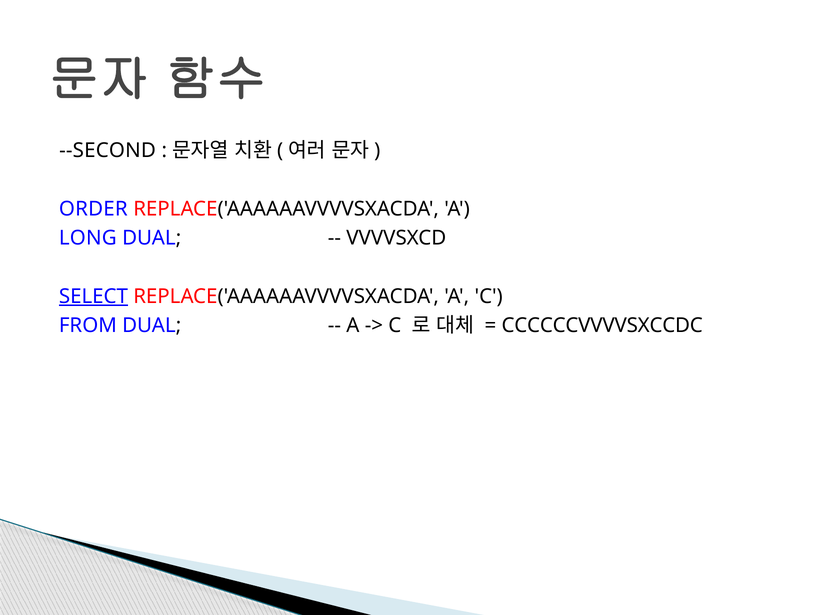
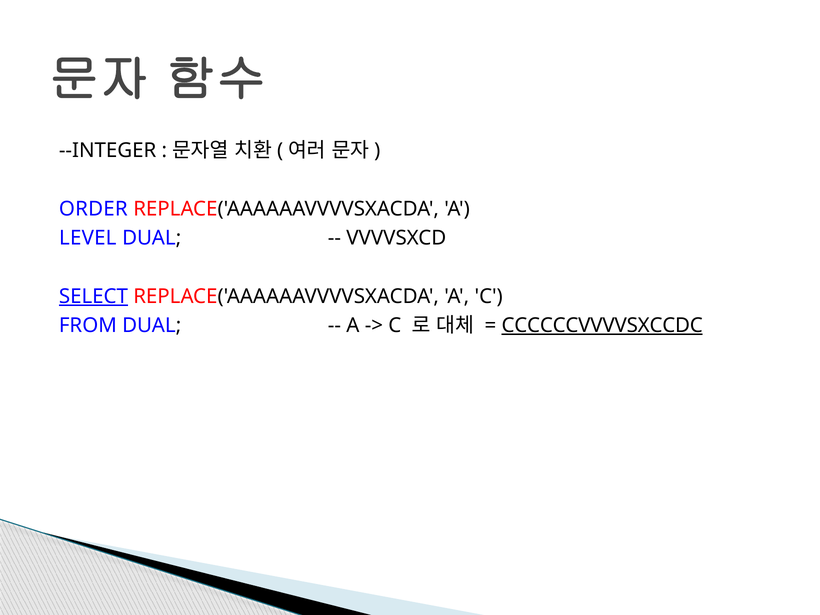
--SECOND: --SECOND -> --INTEGER
LONG: LONG -> LEVEL
CCCCCCVVVVSXCCDC underline: none -> present
